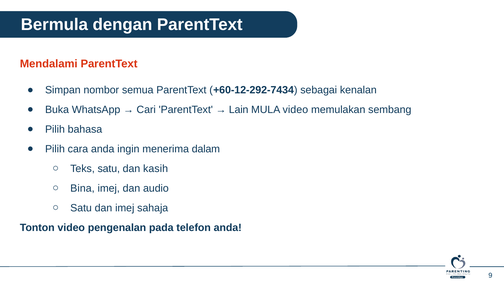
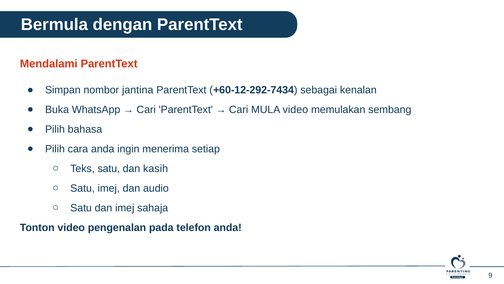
semua: semua -> jantina
Lain at (239, 110): Lain -> Cari
dalam: dalam -> setiap
Bina at (82, 188): Bina -> Satu
